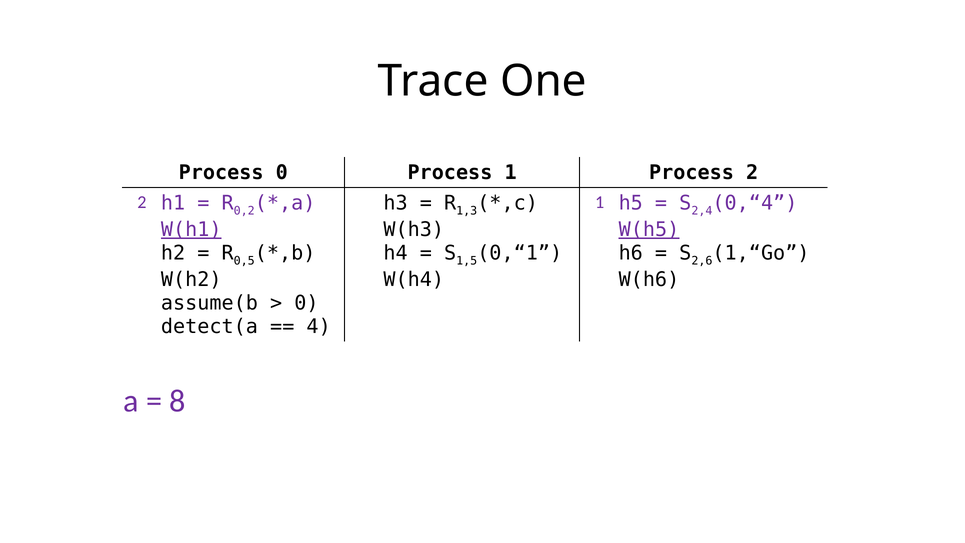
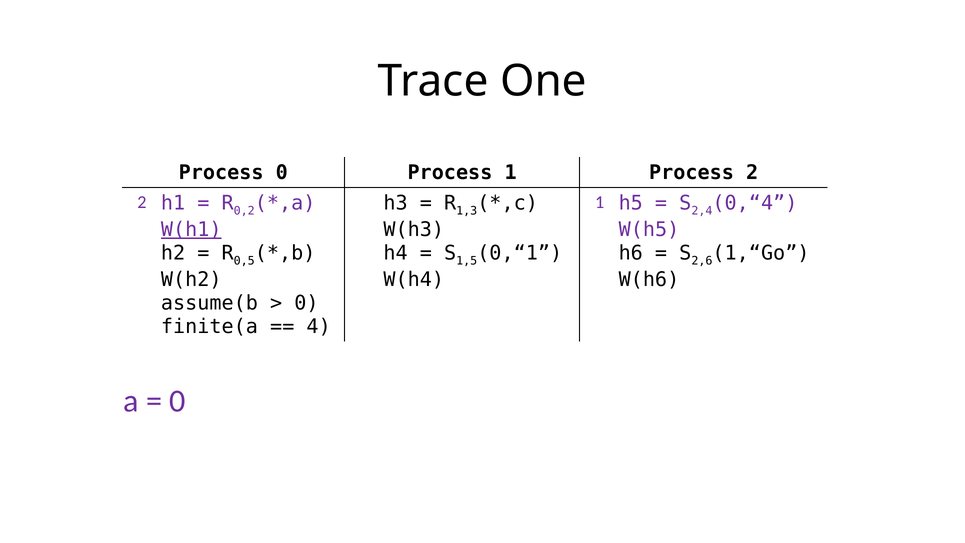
W(h5 underline: present -> none
detect(a: detect(a -> finite(a
8 at (177, 401): 8 -> 0
